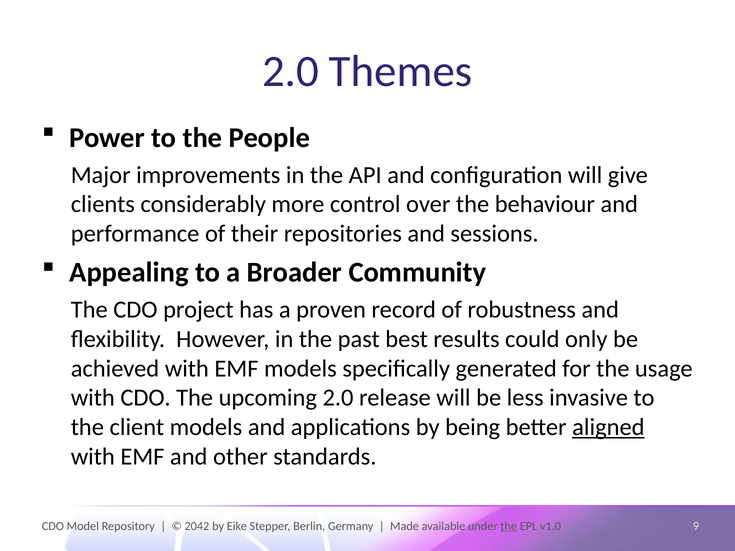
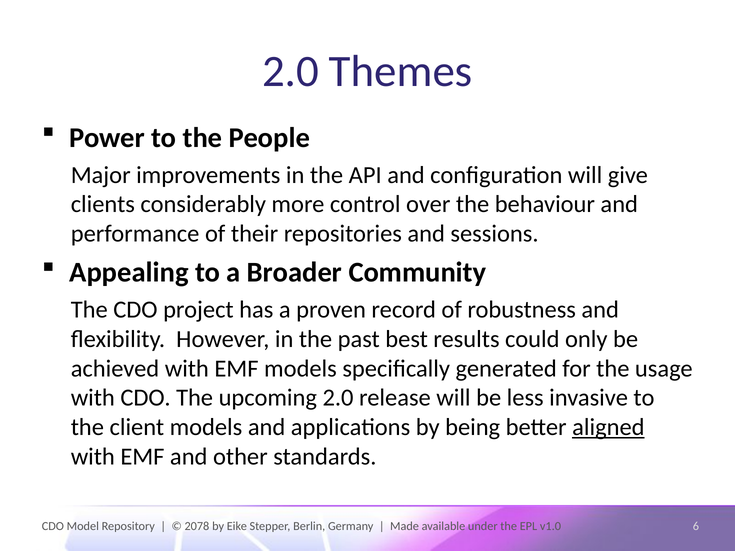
2042: 2042 -> 2078
the at (509, 526) underline: present -> none
9: 9 -> 6
